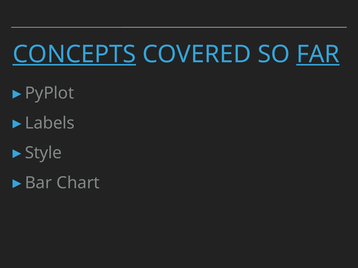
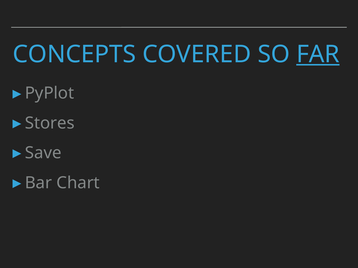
CONCEPTS underline: present -> none
Labels: Labels -> Stores
Style: Style -> Save
